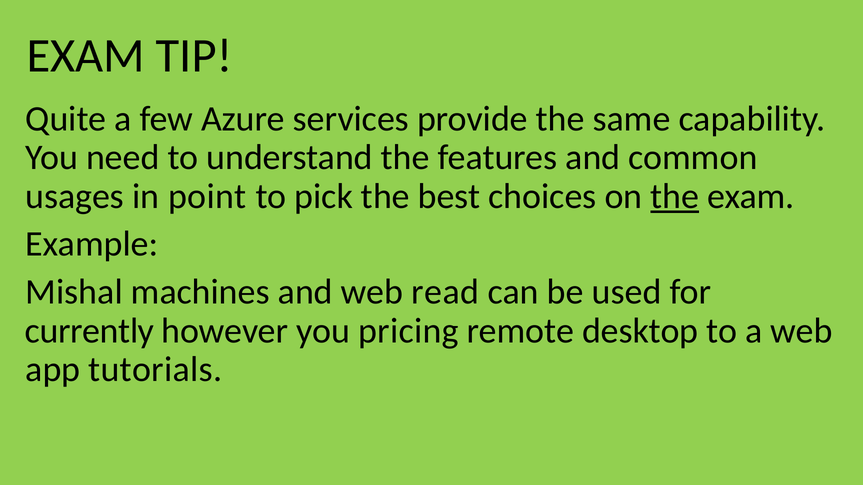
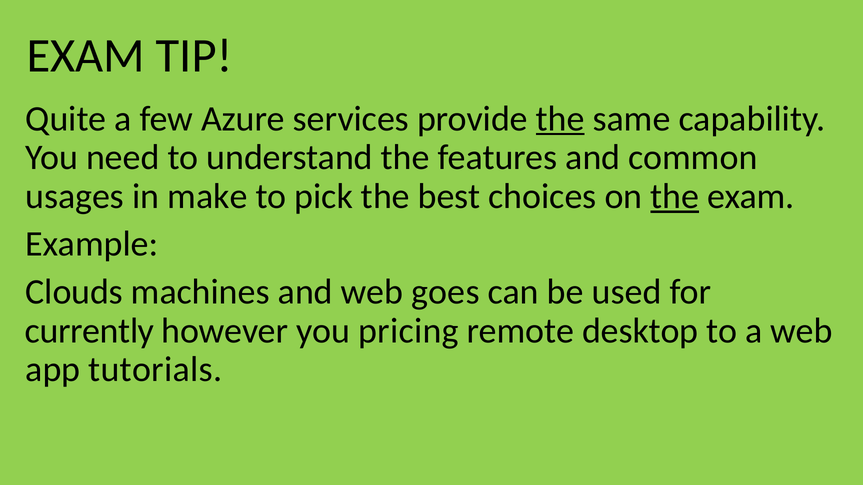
the at (560, 119) underline: none -> present
point: point -> make
Mishal: Mishal -> Clouds
read: read -> goes
